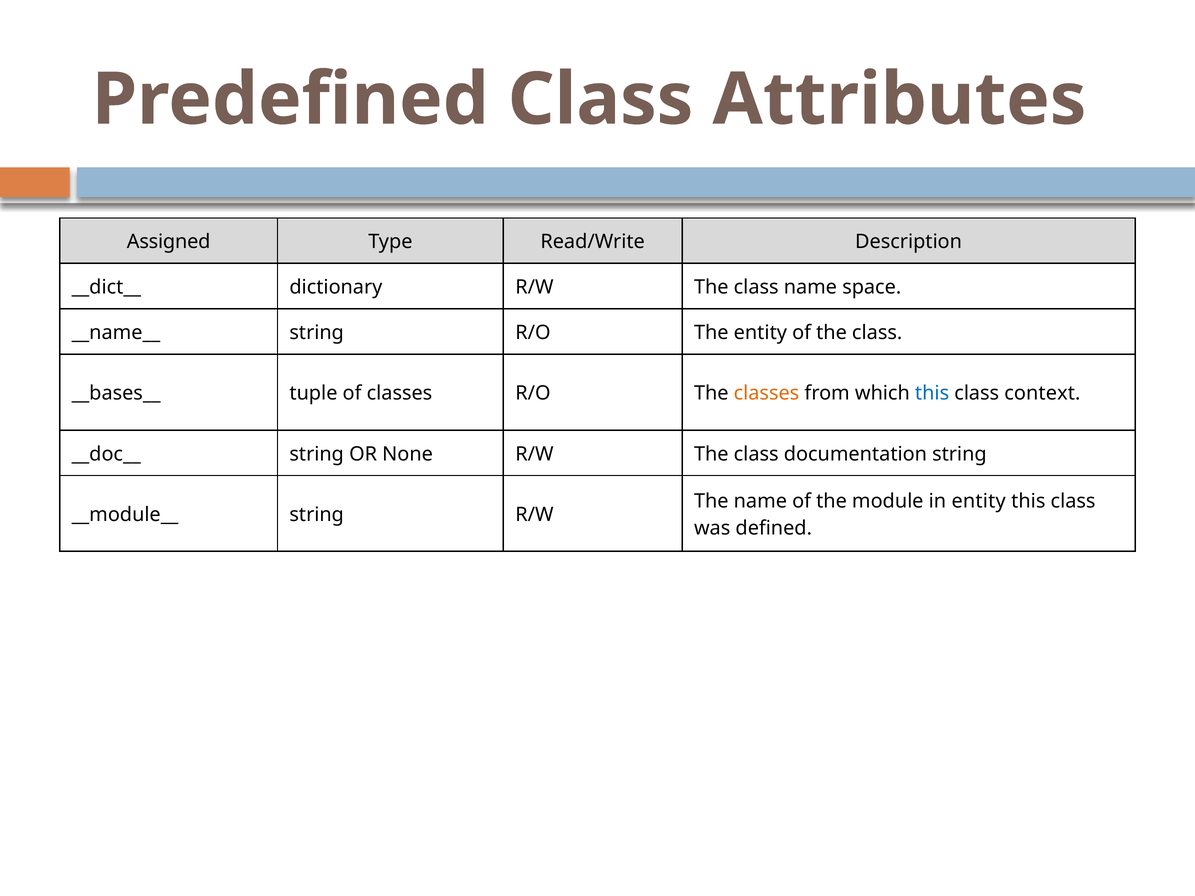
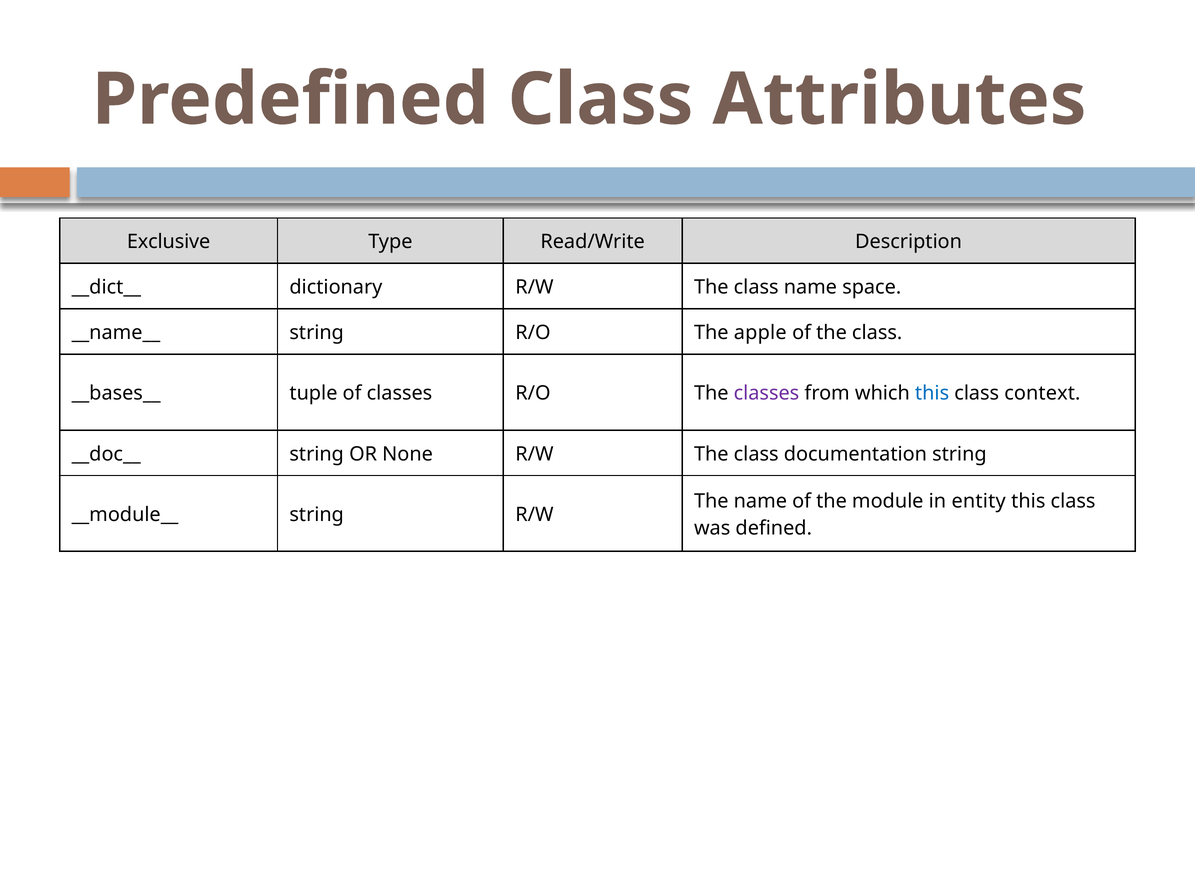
Assigned: Assigned -> Exclusive
The entity: entity -> apple
classes at (766, 393) colour: orange -> purple
